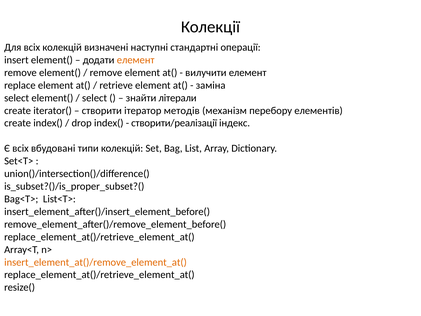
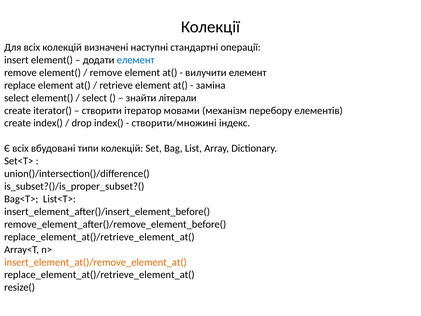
елемент at (136, 60) colour: orange -> blue
методів: методів -> мовами
створити/реалізації: створити/реалізації -> створити/множині
